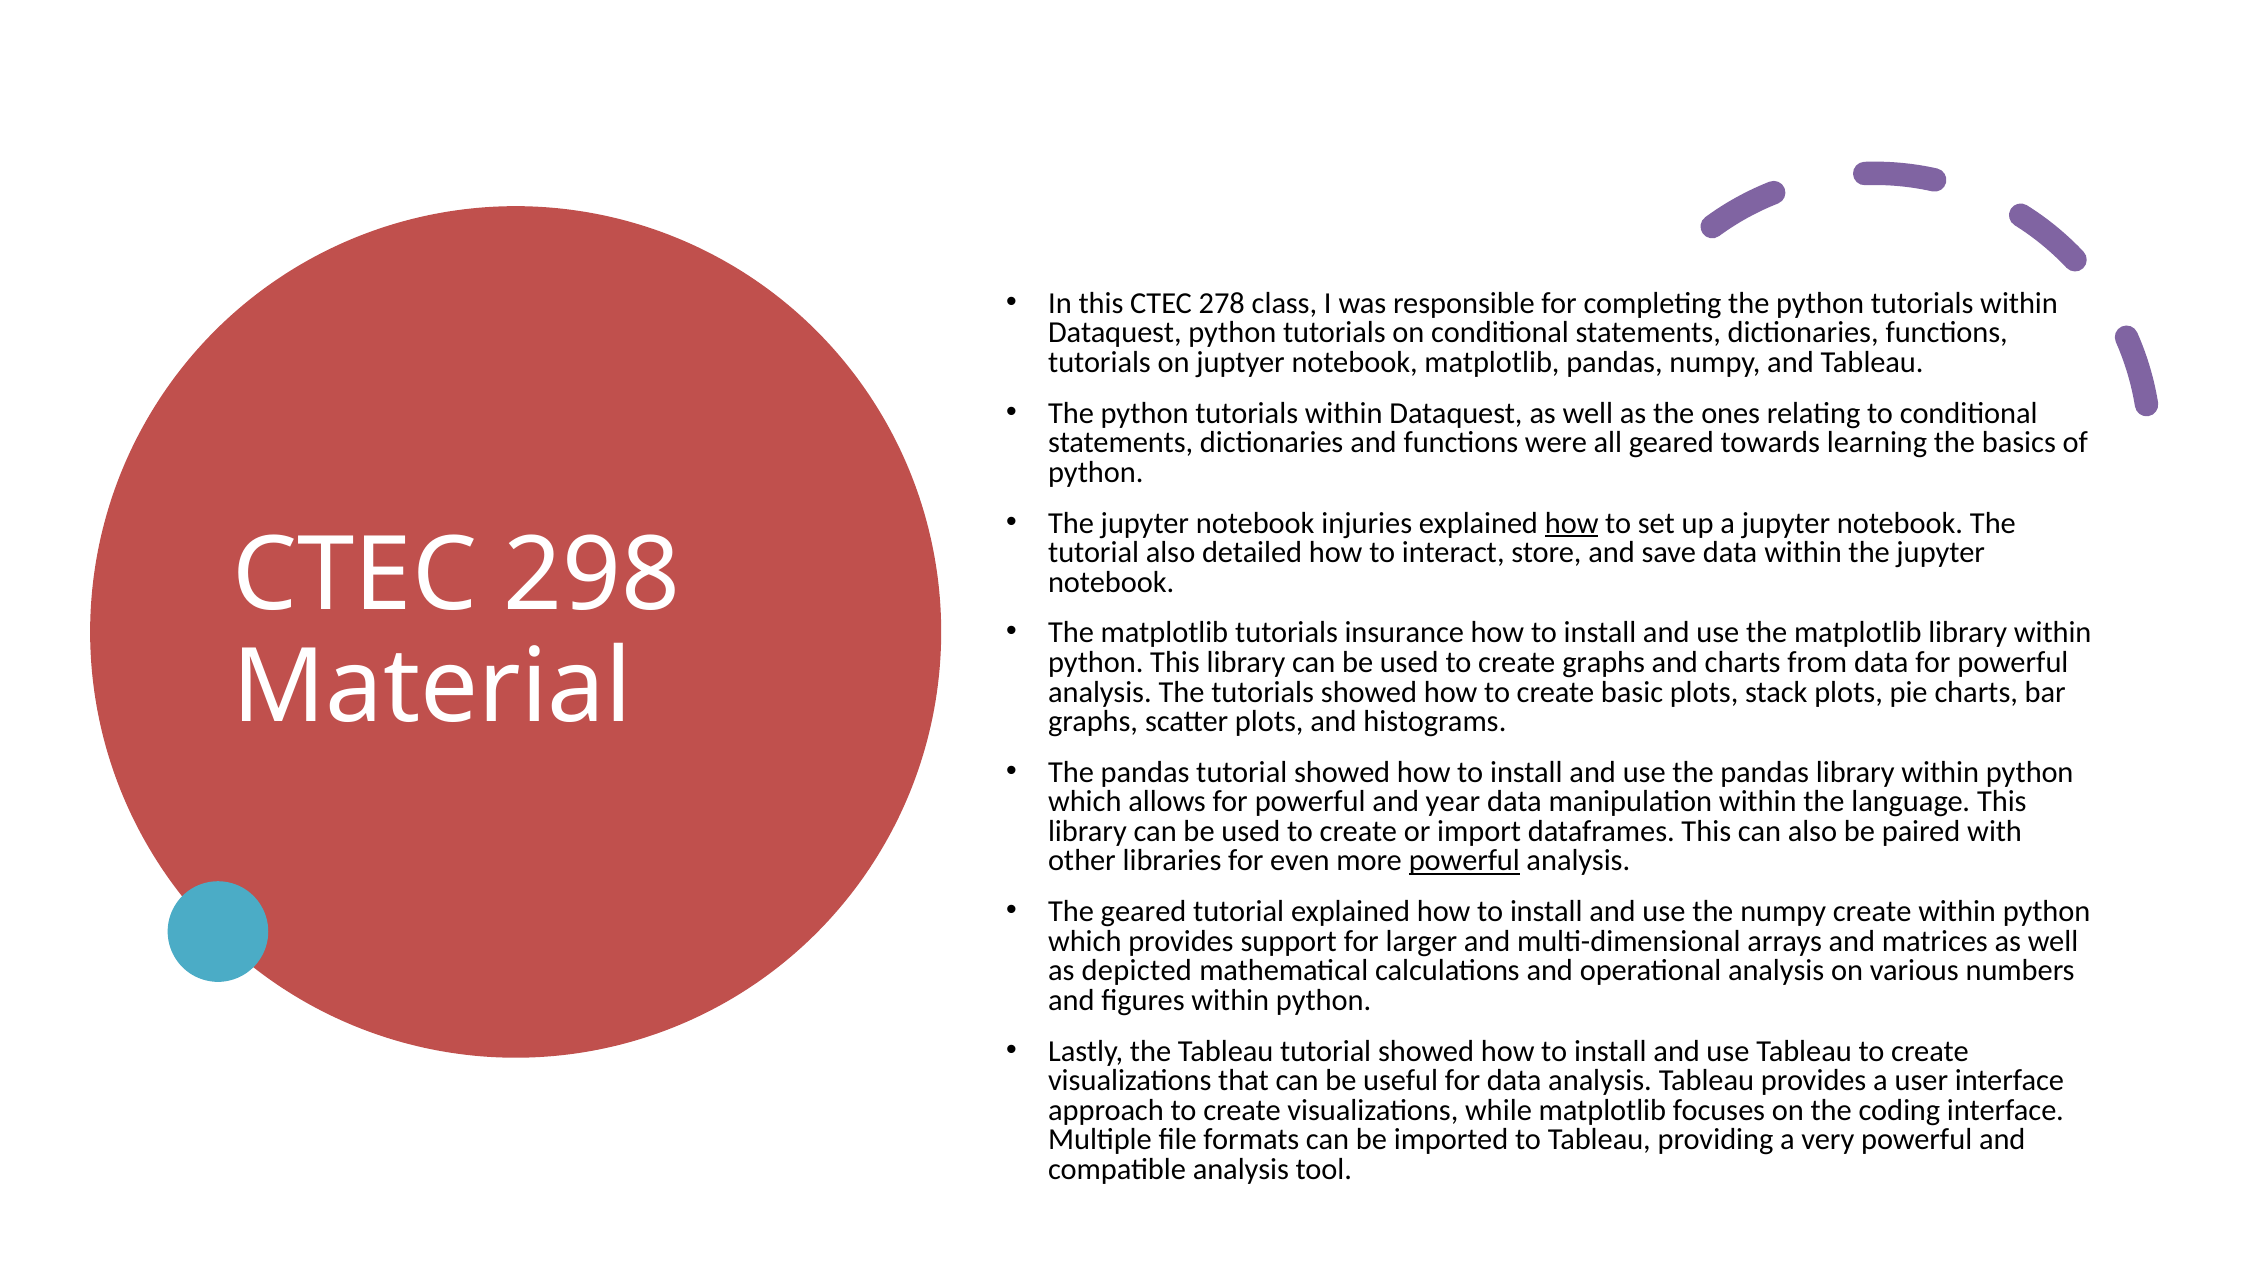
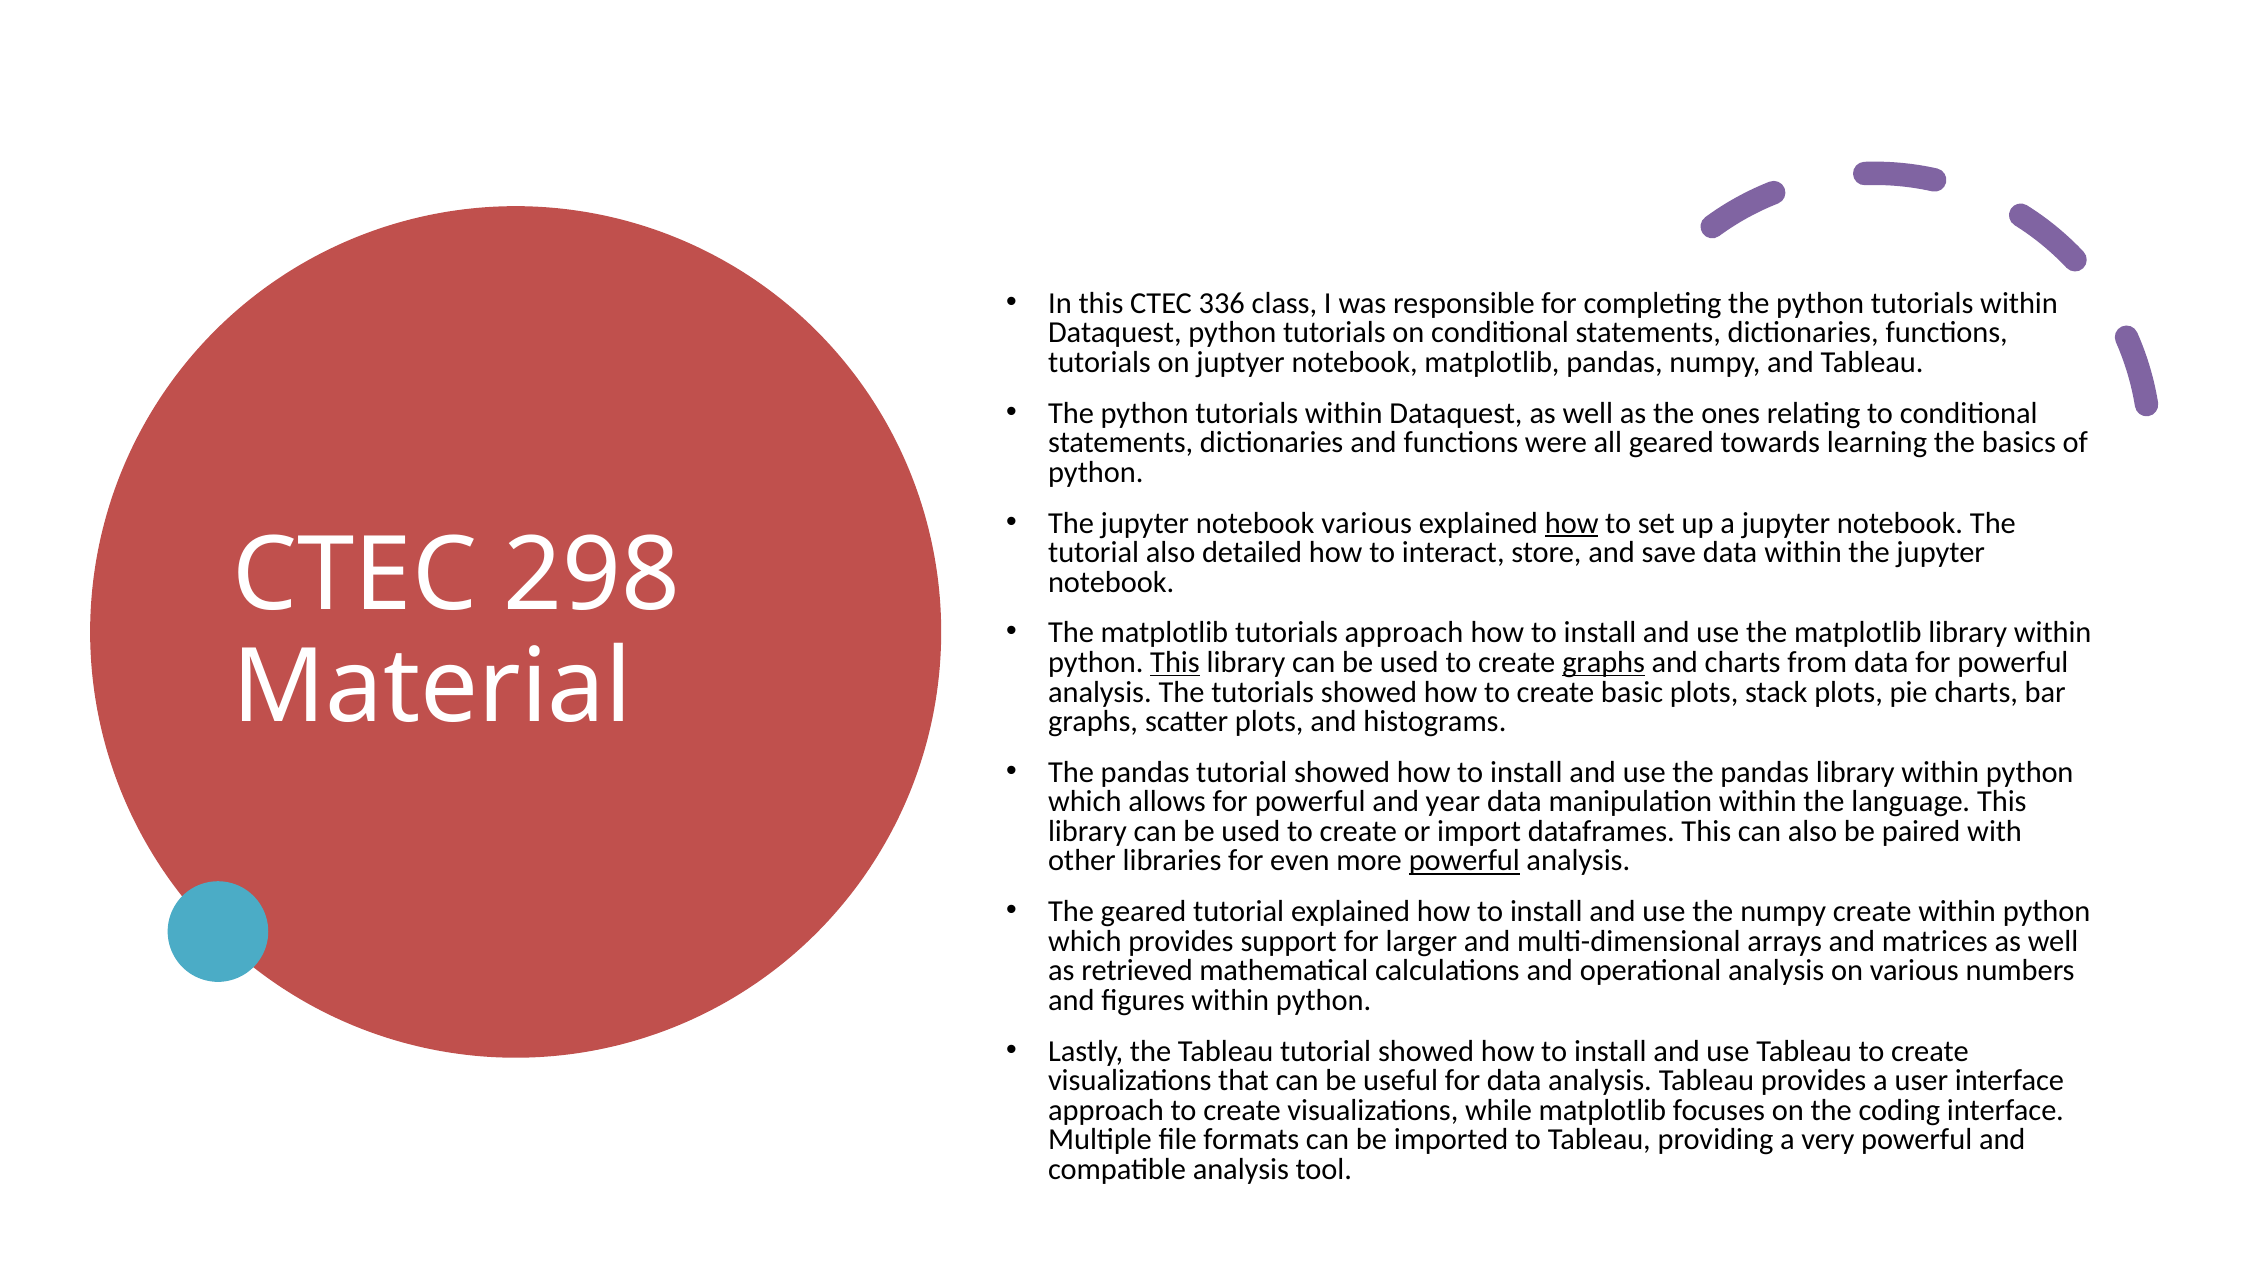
278: 278 -> 336
notebook injuries: injuries -> various
tutorials insurance: insurance -> approach
This at (1175, 662) underline: none -> present
graphs at (1604, 662) underline: none -> present
depicted: depicted -> retrieved
